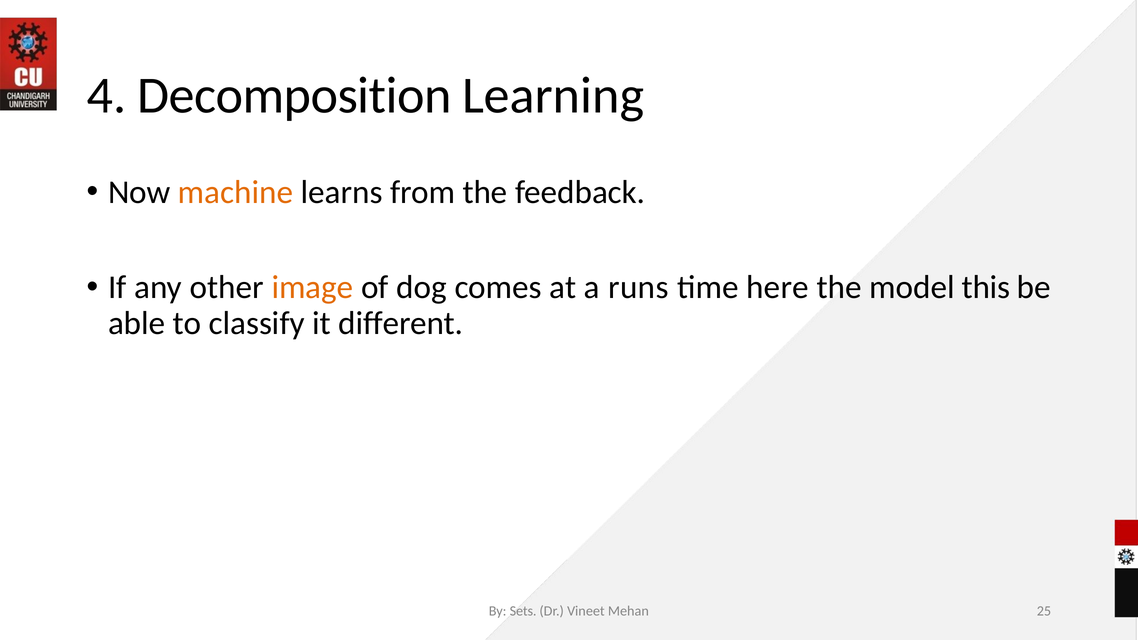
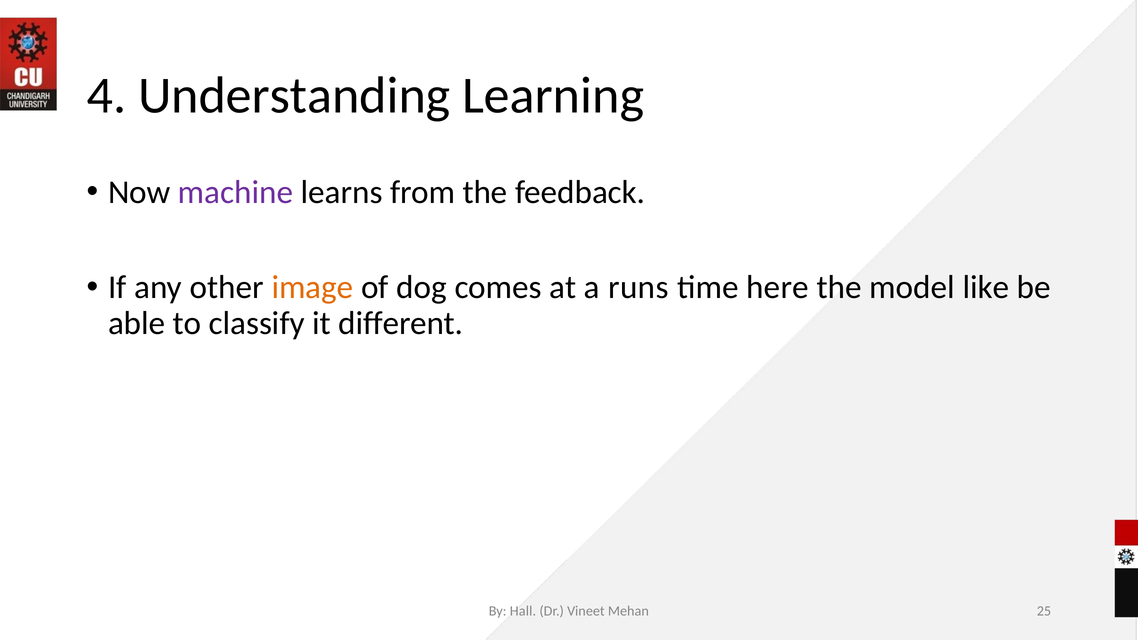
Decomposition: Decomposition -> Understanding
machine colour: orange -> purple
this: this -> like
Sets: Sets -> Hall
